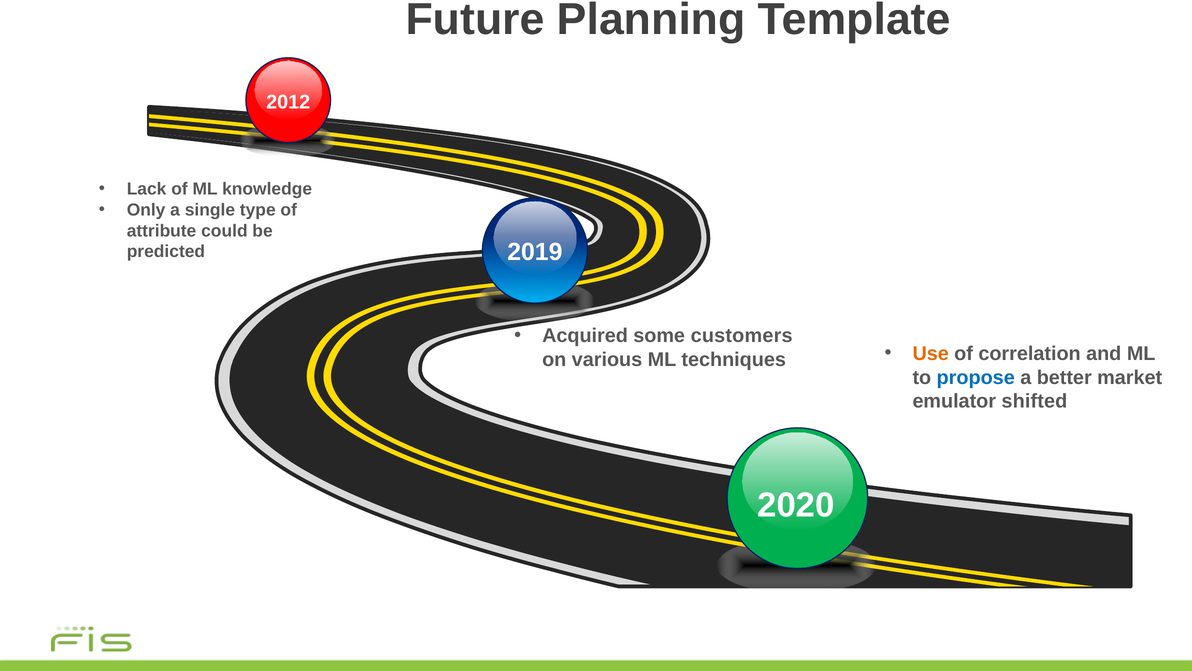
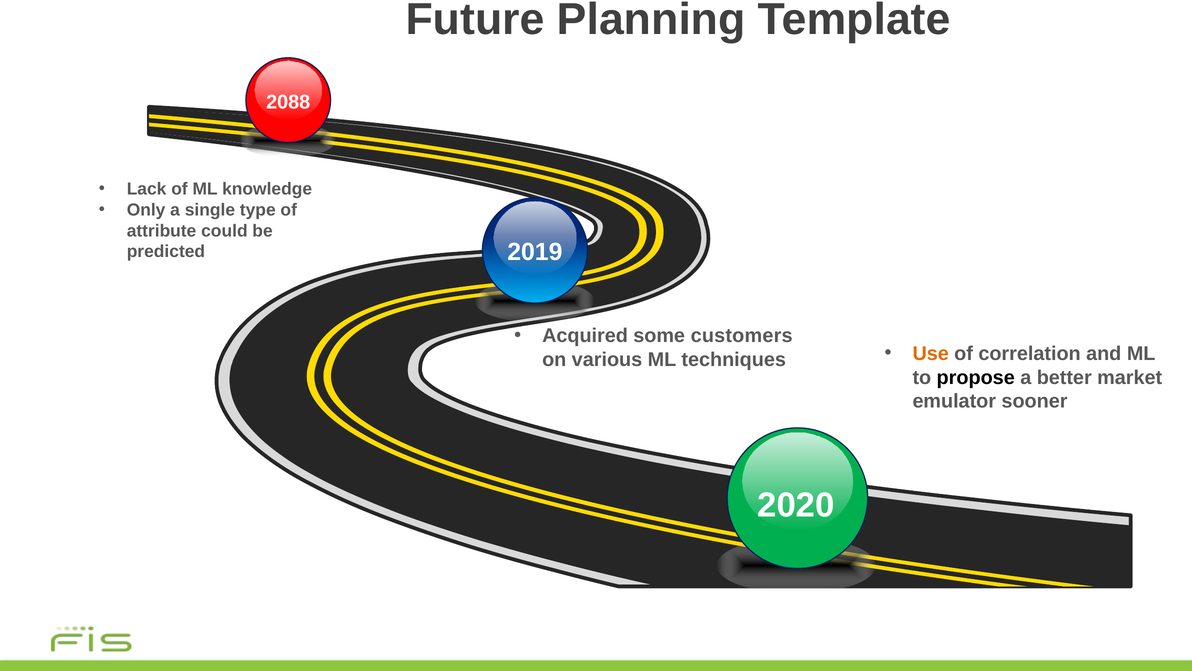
2012: 2012 -> 2088
propose colour: blue -> black
shifted: shifted -> sooner
